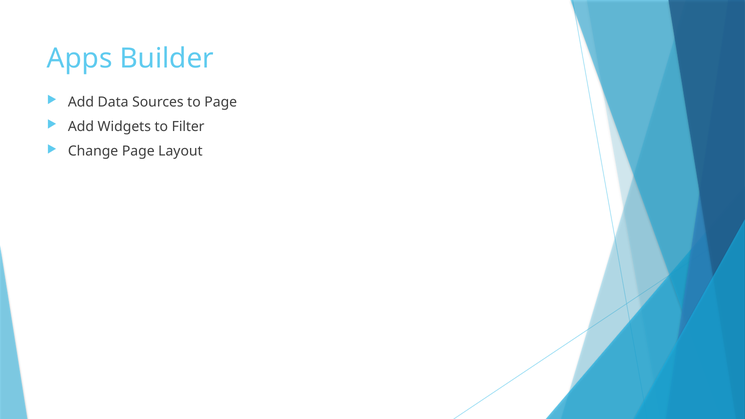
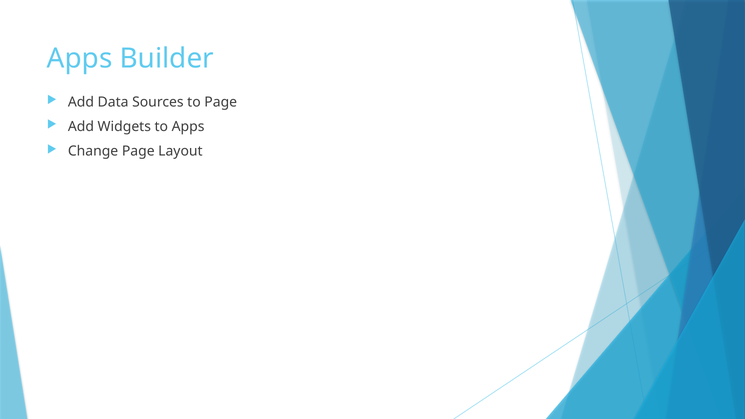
to Filter: Filter -> Apps
